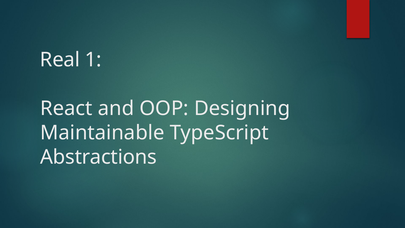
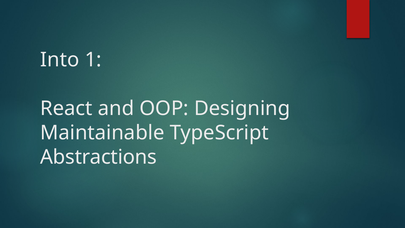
Real: Real -> Into
